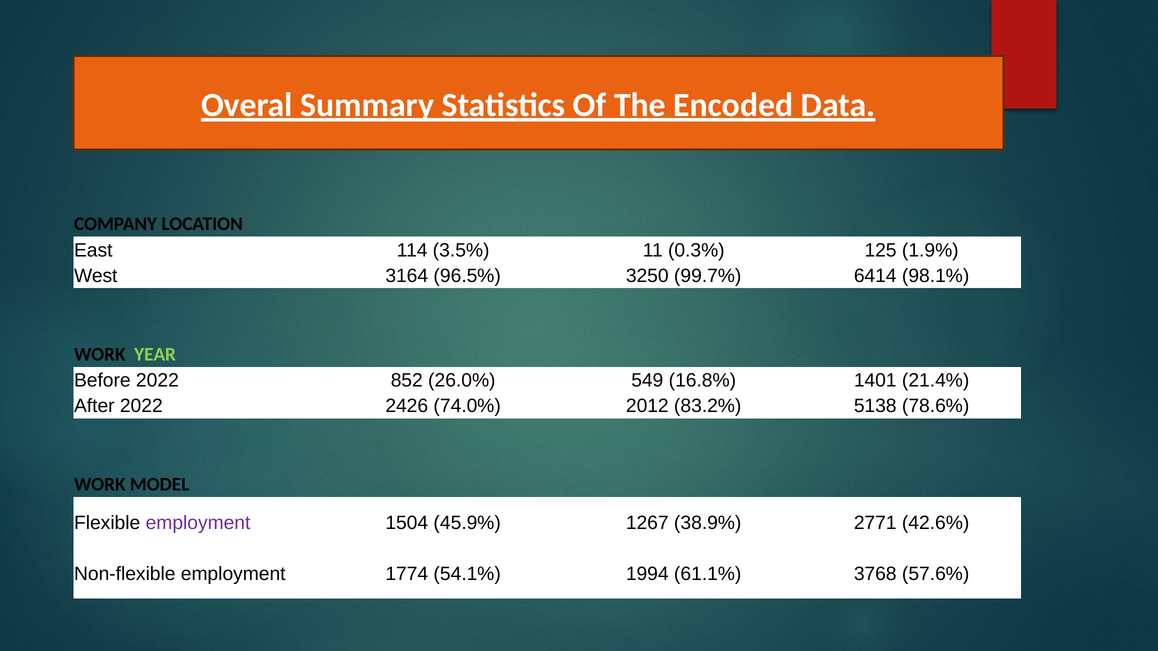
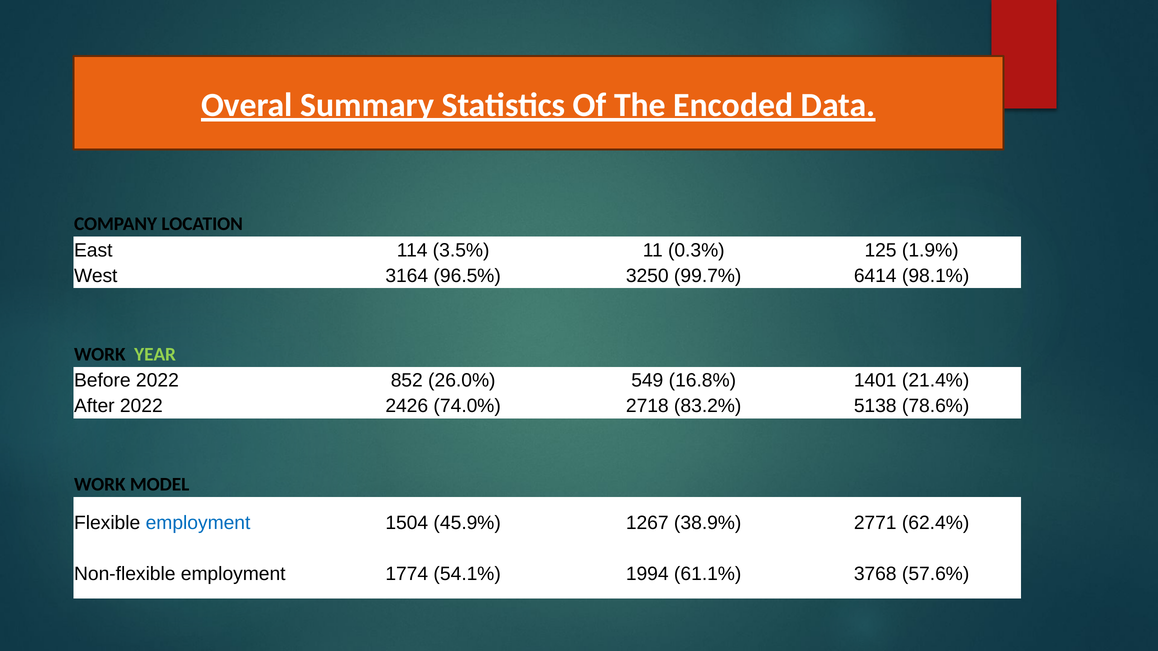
2012: 2012 -> 2718
employment at (198, 523) colour: purple -> blue
42.6%: 42.6% -> 62.4%
